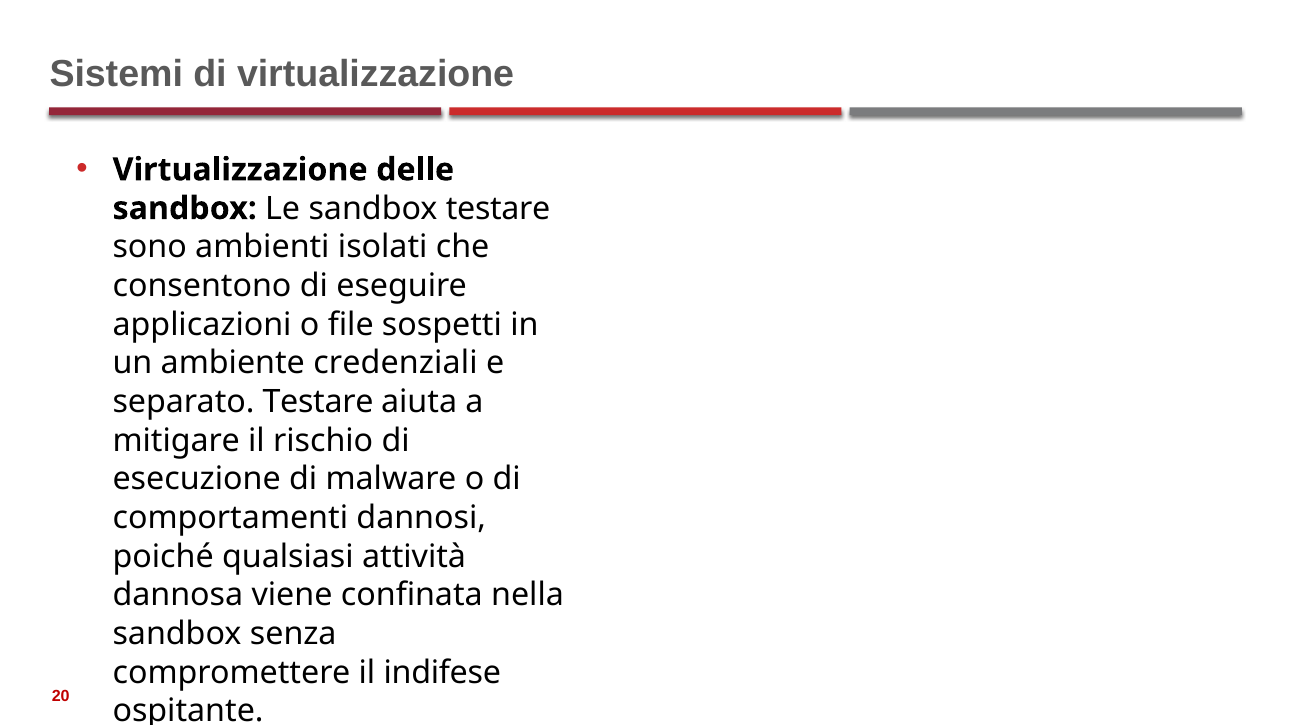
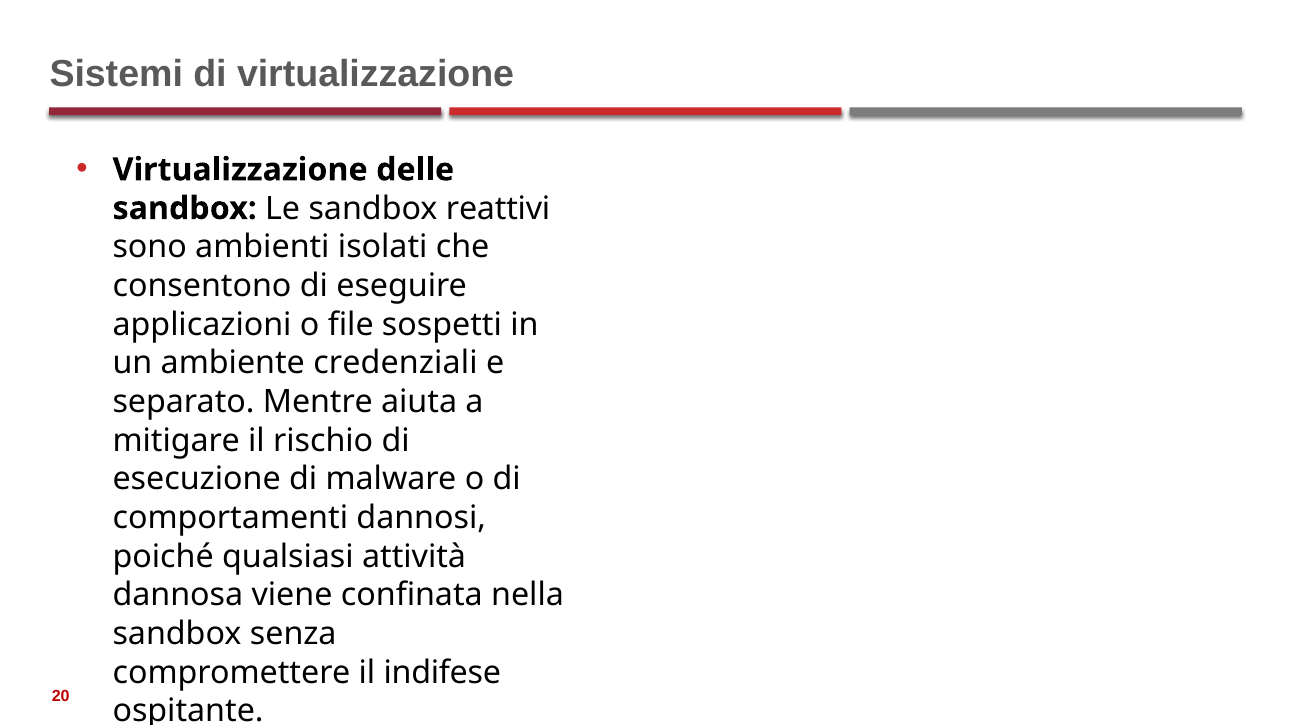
sandbox testare: testare -> reattivi
separato Testare: Testare -> Mentre
